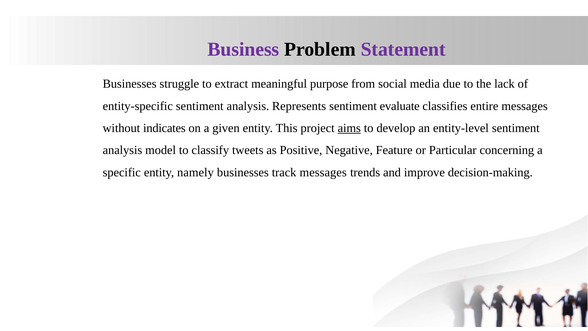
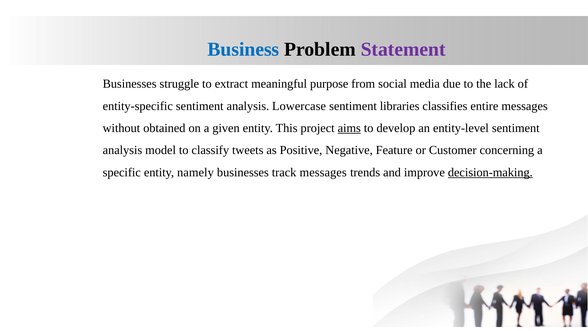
Business colour: purple -> blue
Represents: Represents -> Lowercase
evaluate: evaluate -> libraries
indicates: indicates -> obtained
Particular: Particular -> Customer
decision-making underline: none -> present
